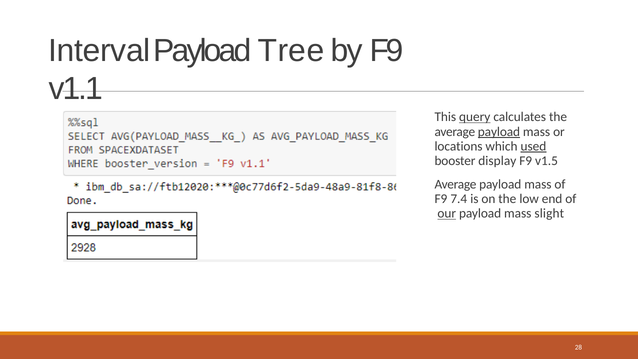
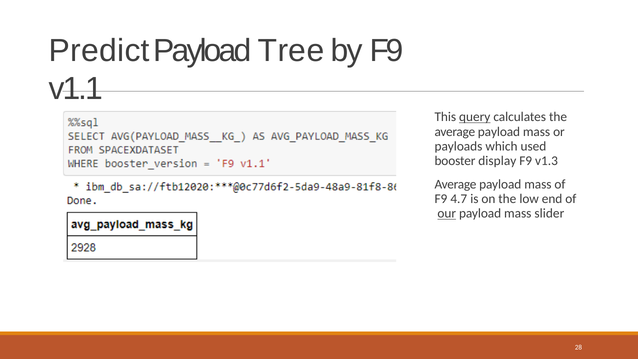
Interval: Interval -> Predict
payload at (499, 132) underline: present -> none
locations: locations -> payloads
used underline: present -> none
v1.5: v1.5 -> v1.3
7.4: 7.4 -> 4.7
slight: slight -> slider
